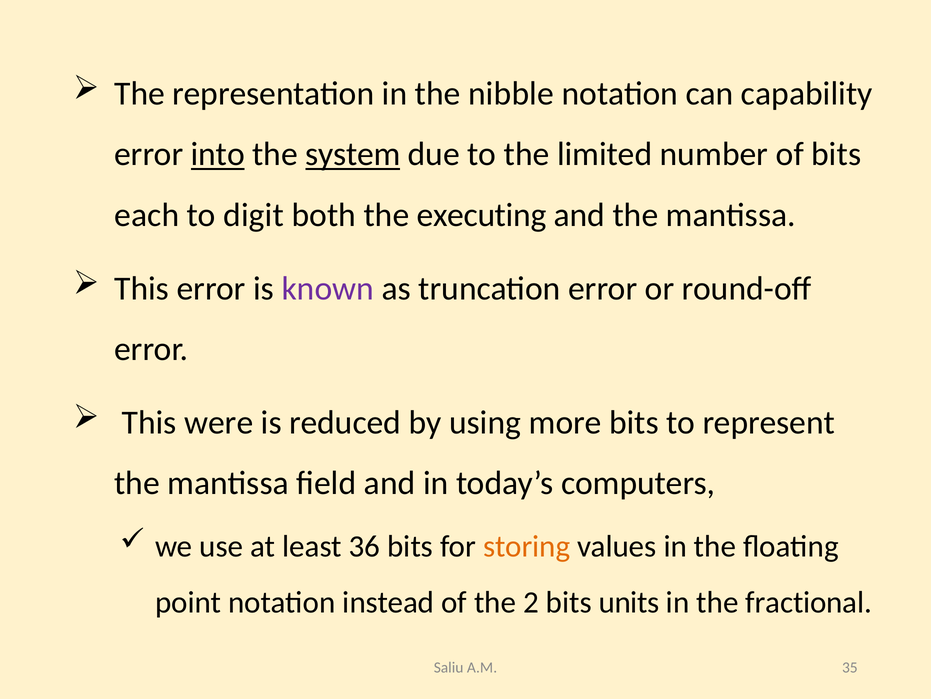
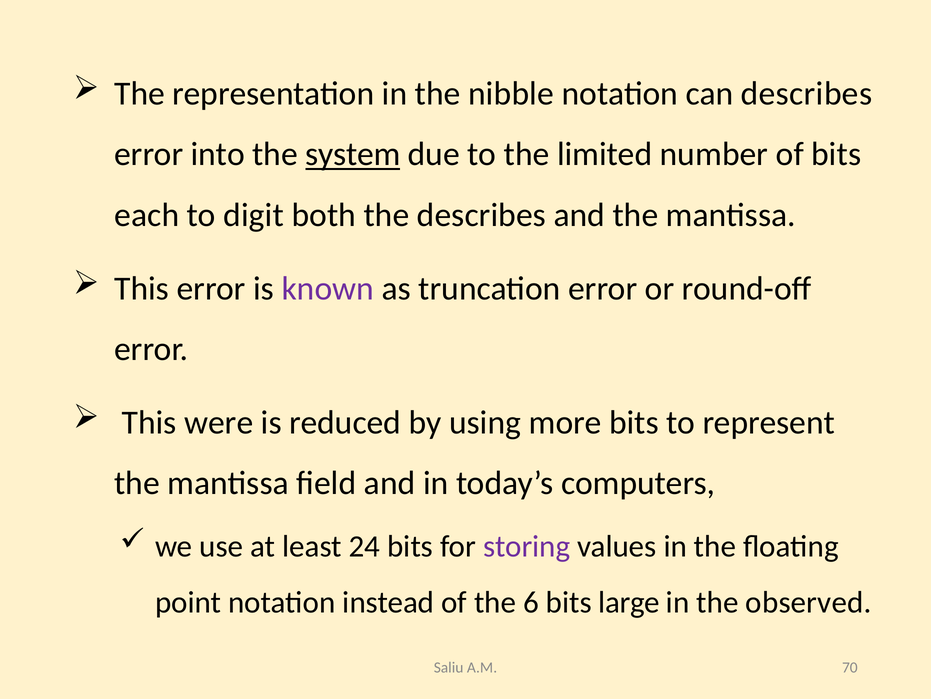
can capability: capability -> describes
into underline: present -> none
the executing: executing -> describes
36: 36 -> 24
storing colour: orange -> purple
2: 2 -> 6
units: units -> large
fractional: fractional -> observed
35: 35 -> 70
